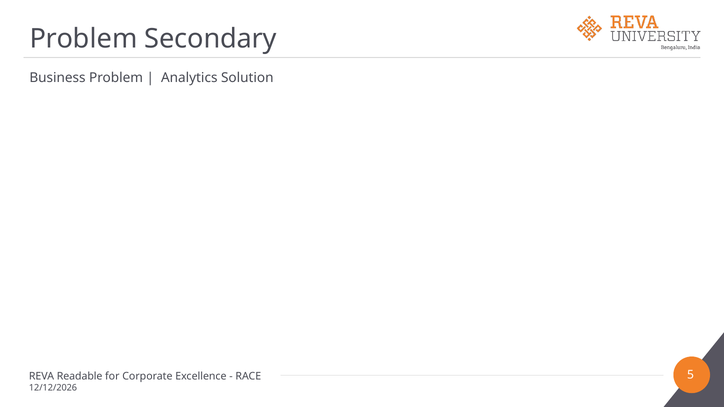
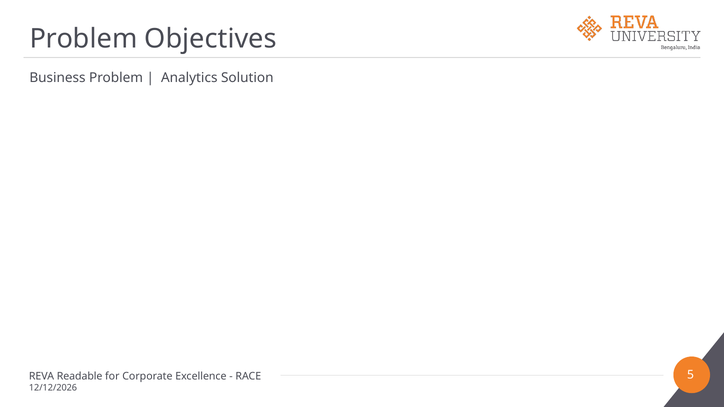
Secondary: Secondary -> Objectives
